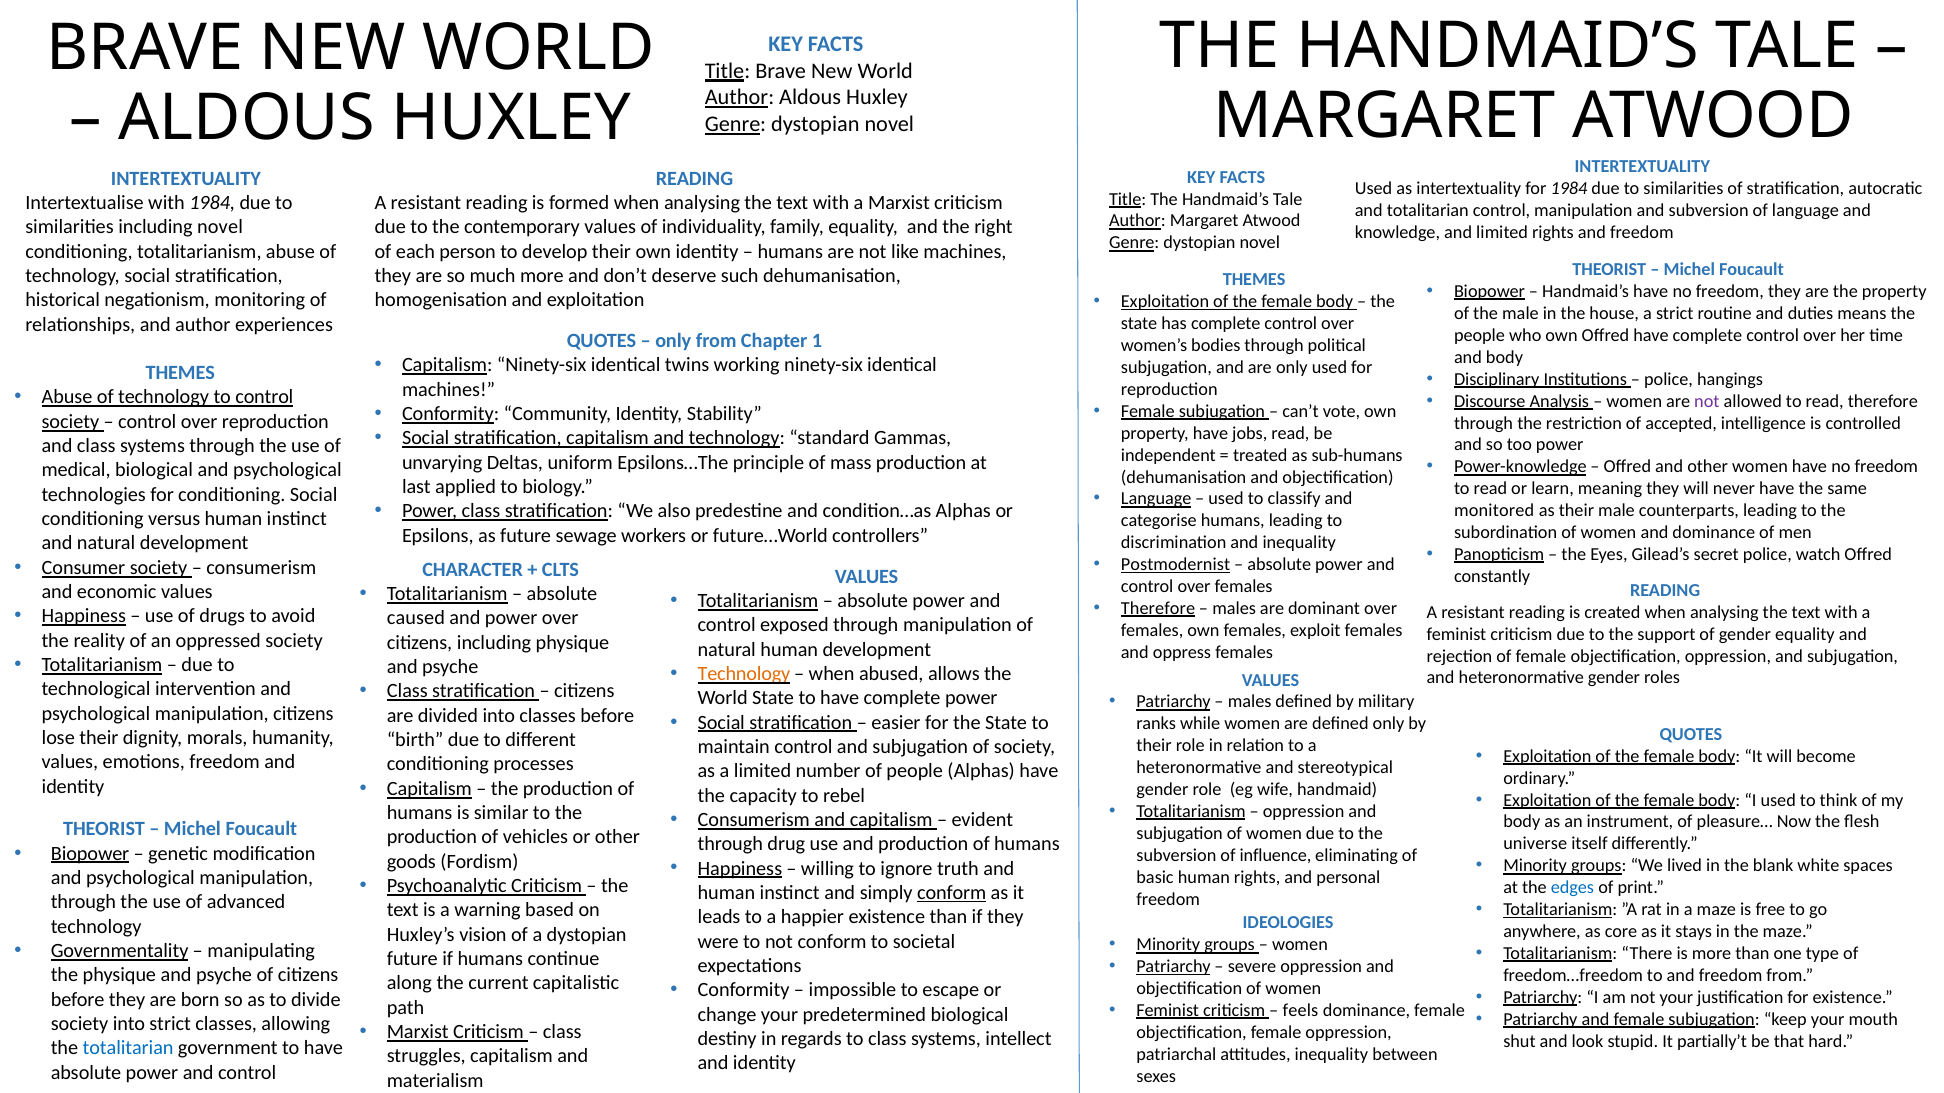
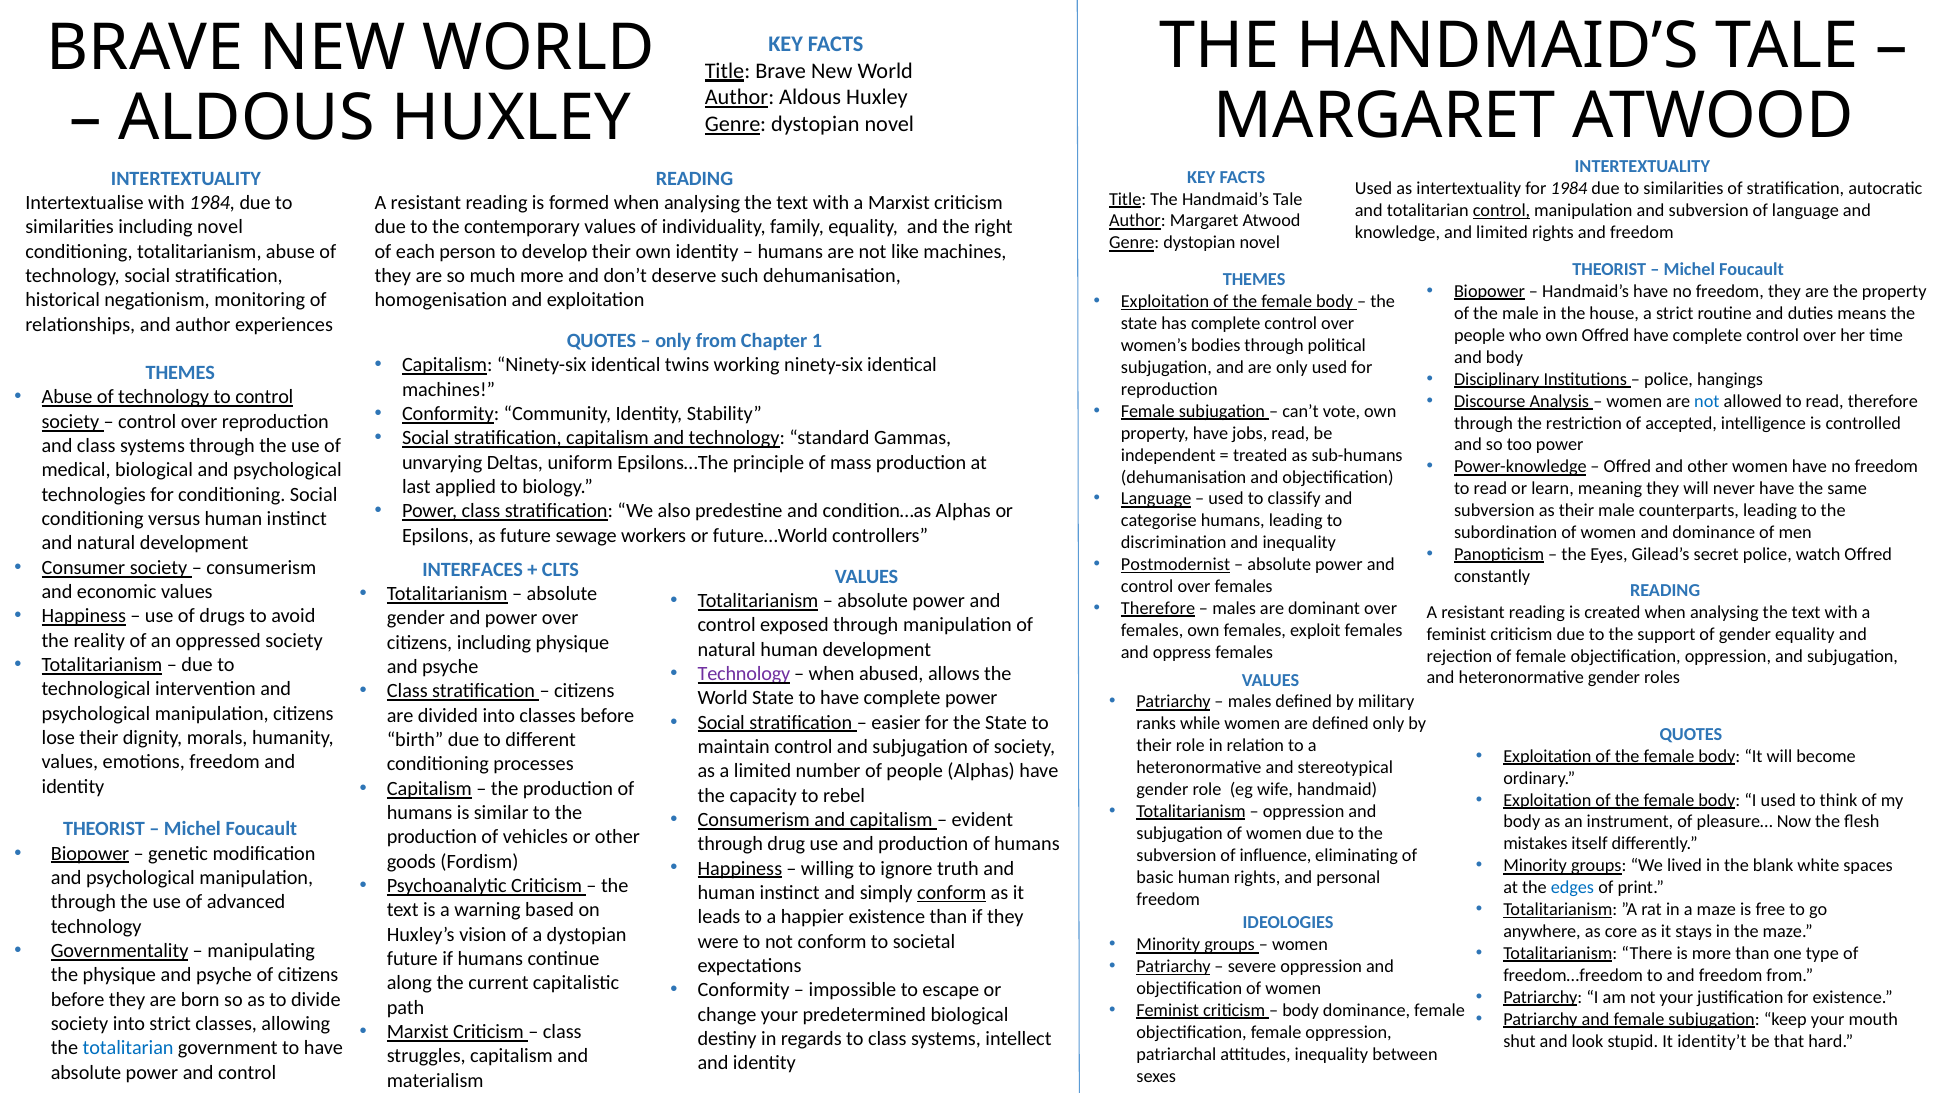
control at (1502, 211) underline: none -> present
not at (1707, 401) colour: purple -> blue
monitored at (1494, 511): monitored -> subversion
CHARACTER: CHARACTER -> INTERFACES
caused at (416, 619): caused -> gender
Technology at (744, 674) colour: orange -> purple
universe: universe -> mistakes
feels at (1300, 1011): feels -> body
partially’t: partially’t -> identity’t
